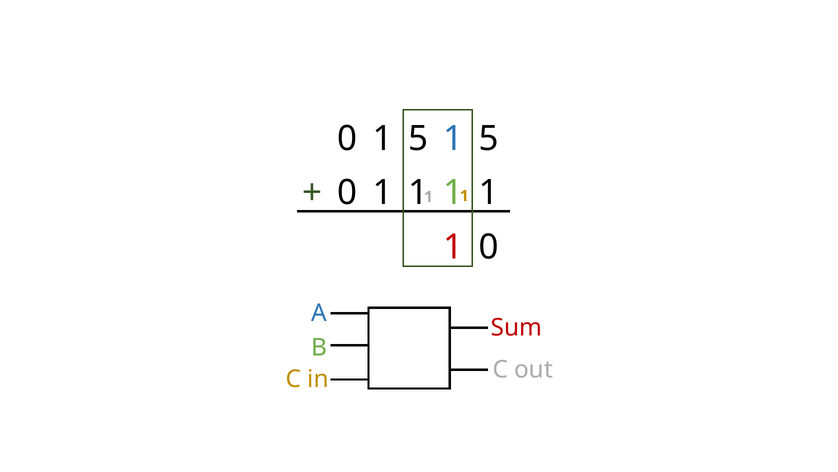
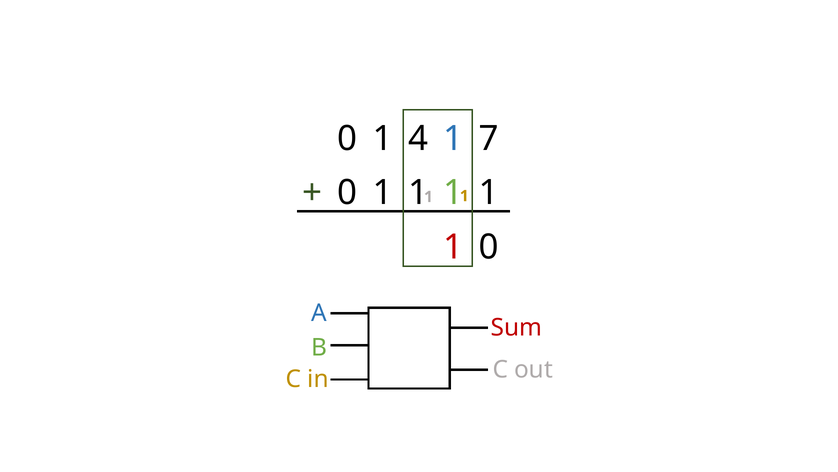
0 1 5: 5 -> 4
5 at (489, 138): 5 -> 7
